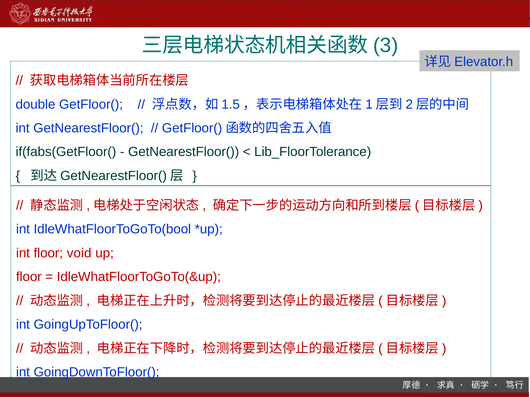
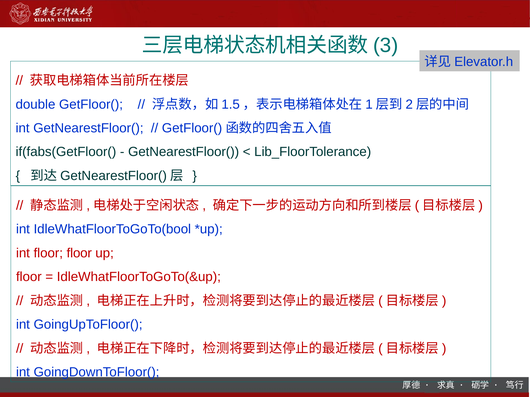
floor void: void -> floor
